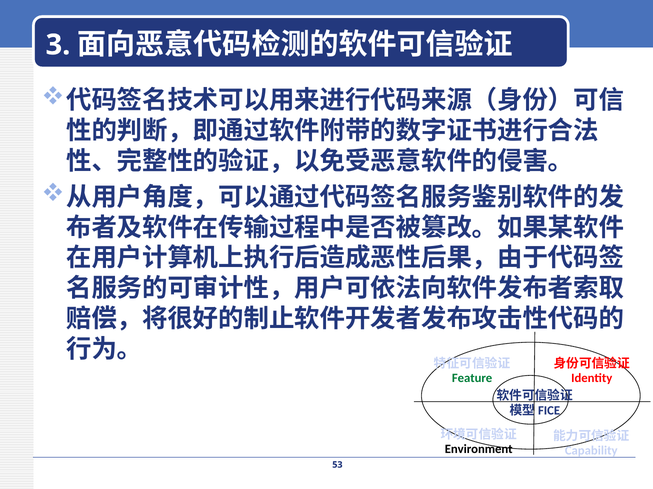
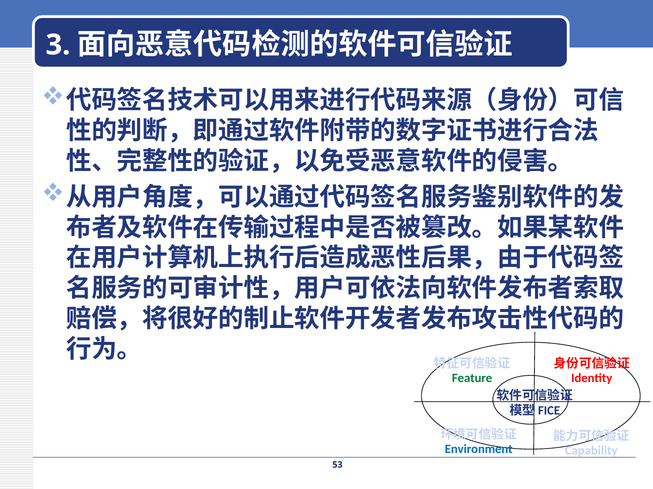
Environment colour: black -> blue
